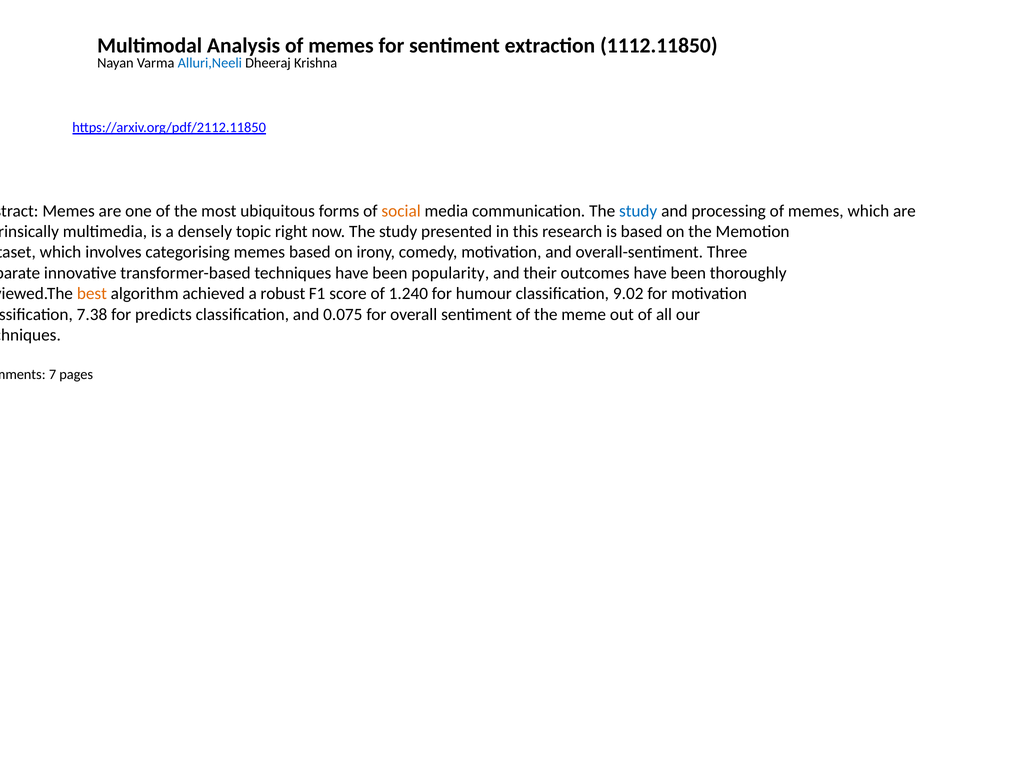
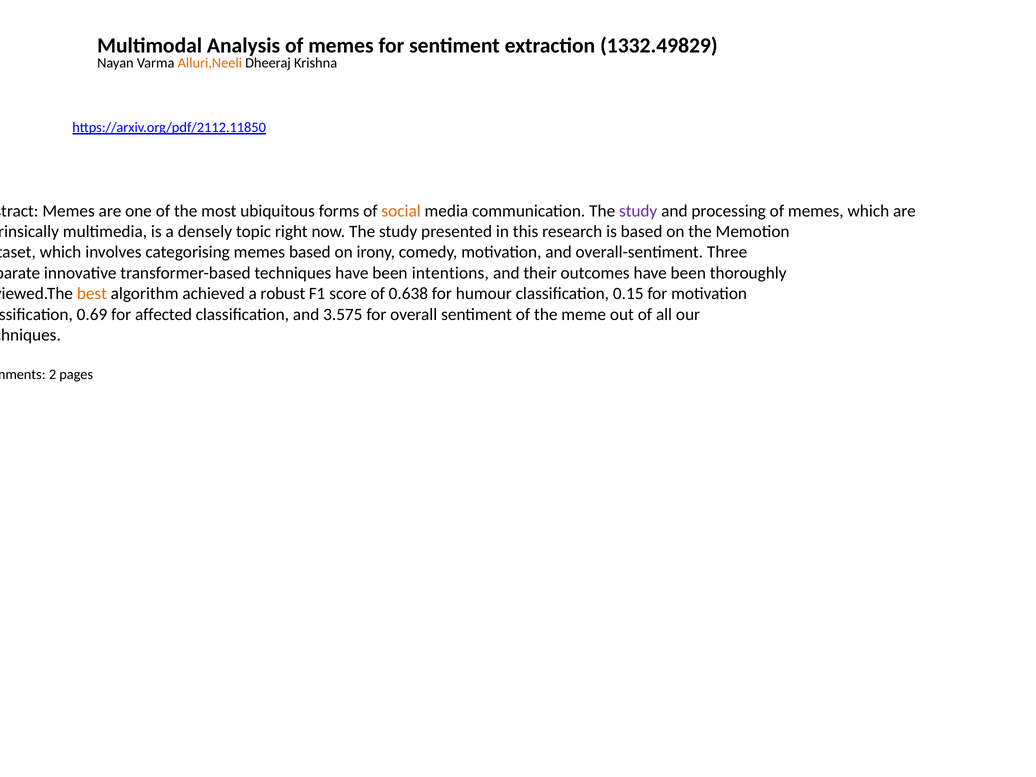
1112.11850: 1112.11850 -> 1332.49829
Alluri,Neeli colour: blue -> orange
study at (638, 211) colour: blue -> purple
popularity: popularity -> intentions
1.240: 1.240 -> 0.638
9.02: 9.02 -> 0.15
7.38: 7.38 -> 0.69
predicts: predicts -> affected
0.075: 0.075 -> 3.575
7: 7 -> 2
